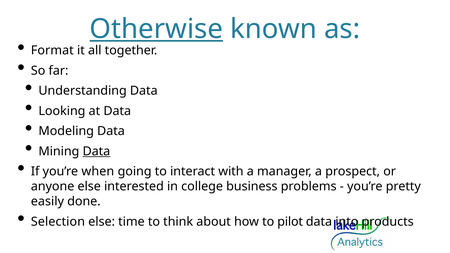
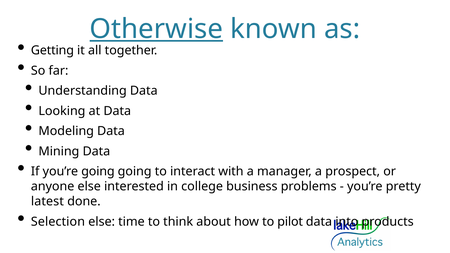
Format: Format -> Getting
Data at (96, 151) underline: present -> none
you’re when: when -> going
easily: easily -> latest
